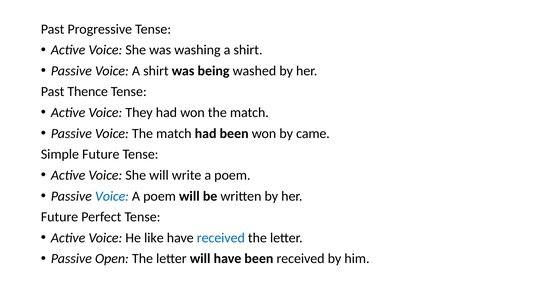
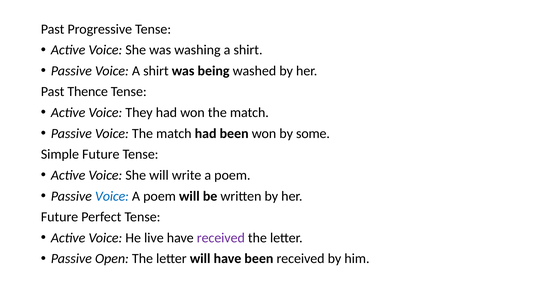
came: came -> some
like: like -> live
received at (221, 238) colour: blue -> purple
